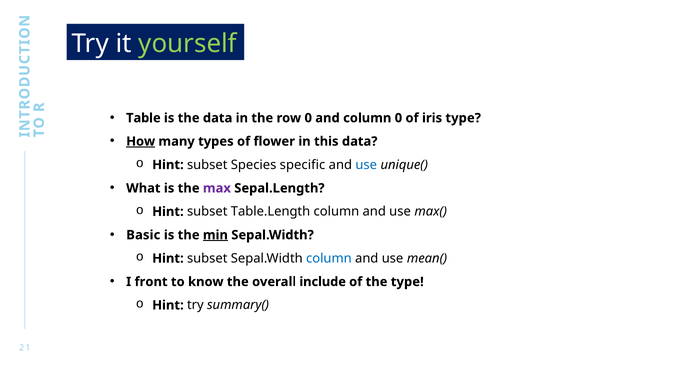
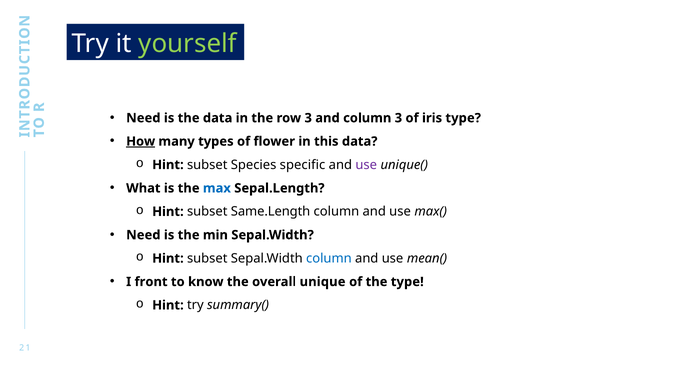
Table at (143, 118): Table -> Need
row 0: 0 -> 3
column 0: 0 -> 3
use at (366, 165) colour: blue -> purple
max colour: purple -> blue
Table.Length: Table.Length -> Same.Length
Basic at (143, 235): Basic -> Need
min underline: present -> none
include: include -> unique
